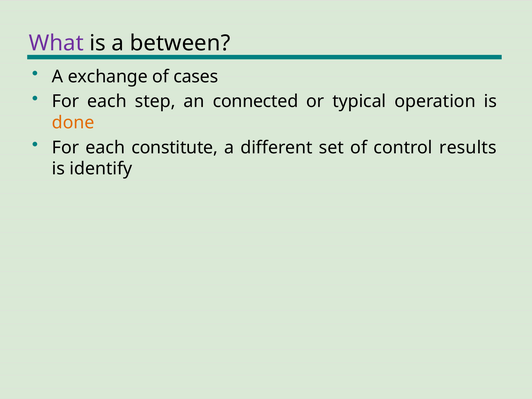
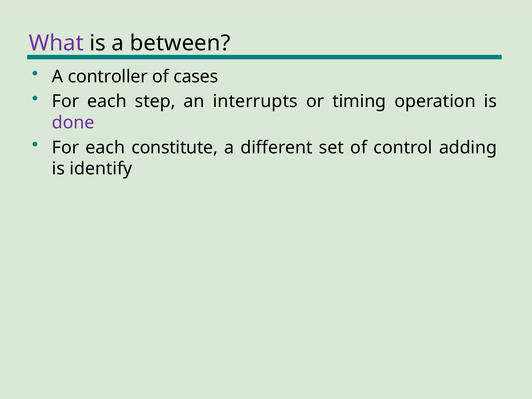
exchange: exchange -> controller
connected: connected -> interrupts
typical: typical -> timing
done colour: orange -> purple
results: results -> adding
